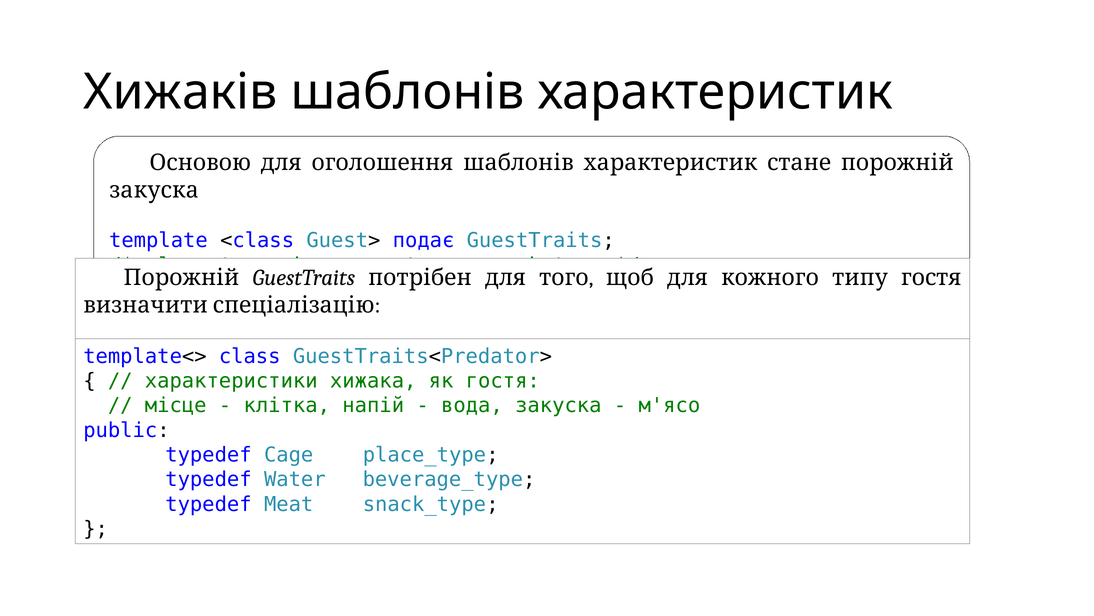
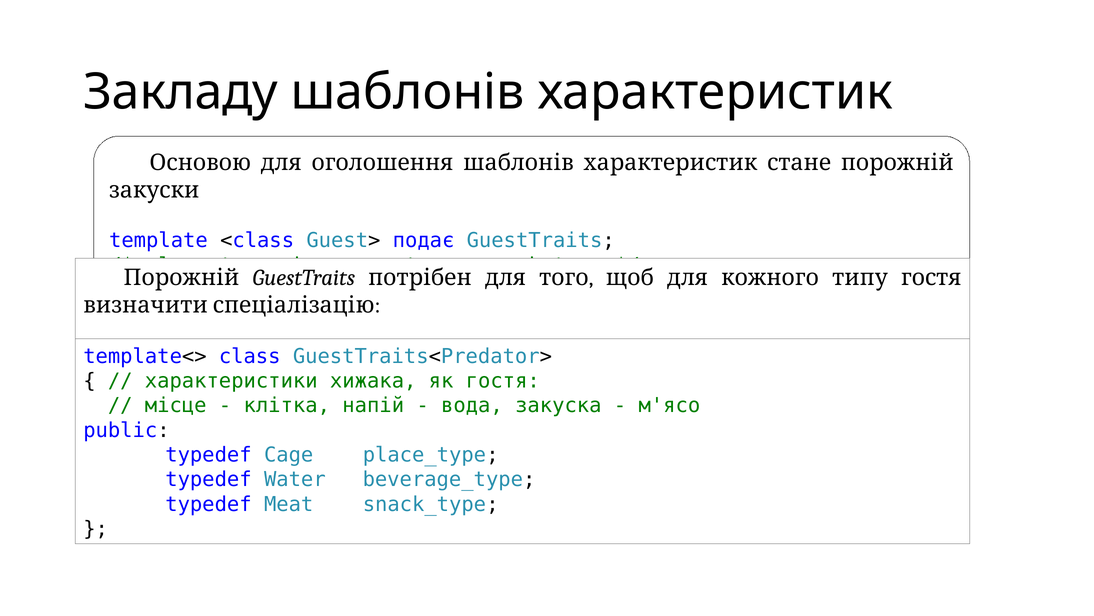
Хижаків: Хижаків -> Закладу
закуска at (154, 190): закуска -> закуски
